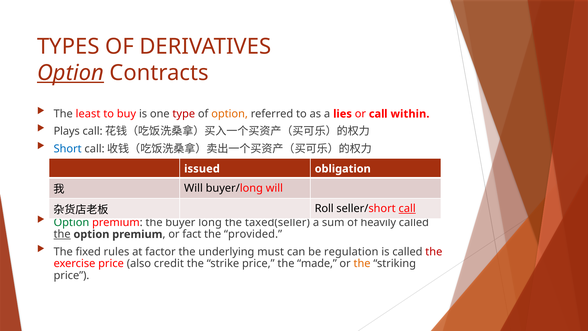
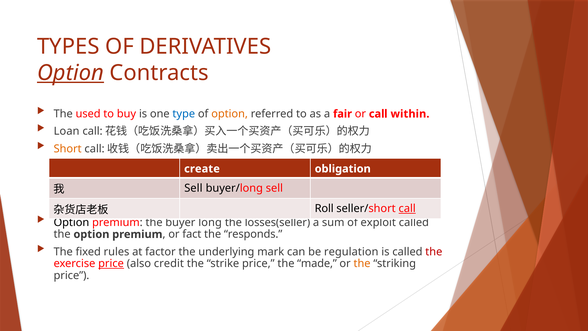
least: least -> used
type colour: red -> blue
lies: lies -> fair
Plays: Plays -> Loan
Short colour: blue -> orange
issued: issued -> create
Will at (193, 188): Will -> Sell
buyer/long will: will -> sell
Option at (71, 222) colour: green -> black
taxed(seller: taxed(seller -> losses(seller
heavily: heavily -> exploit
the at (62, 234) underline: present -> none
provided: provided -> responds
must: must -> mark
price at (111, 263) underline: none -> present
